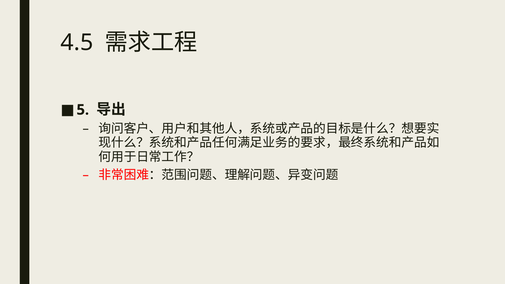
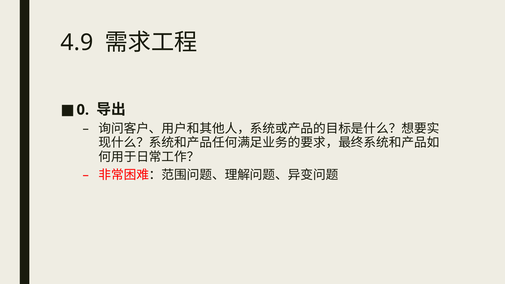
4.5: 4.5 -> 4.9
5: 5 -> 0
